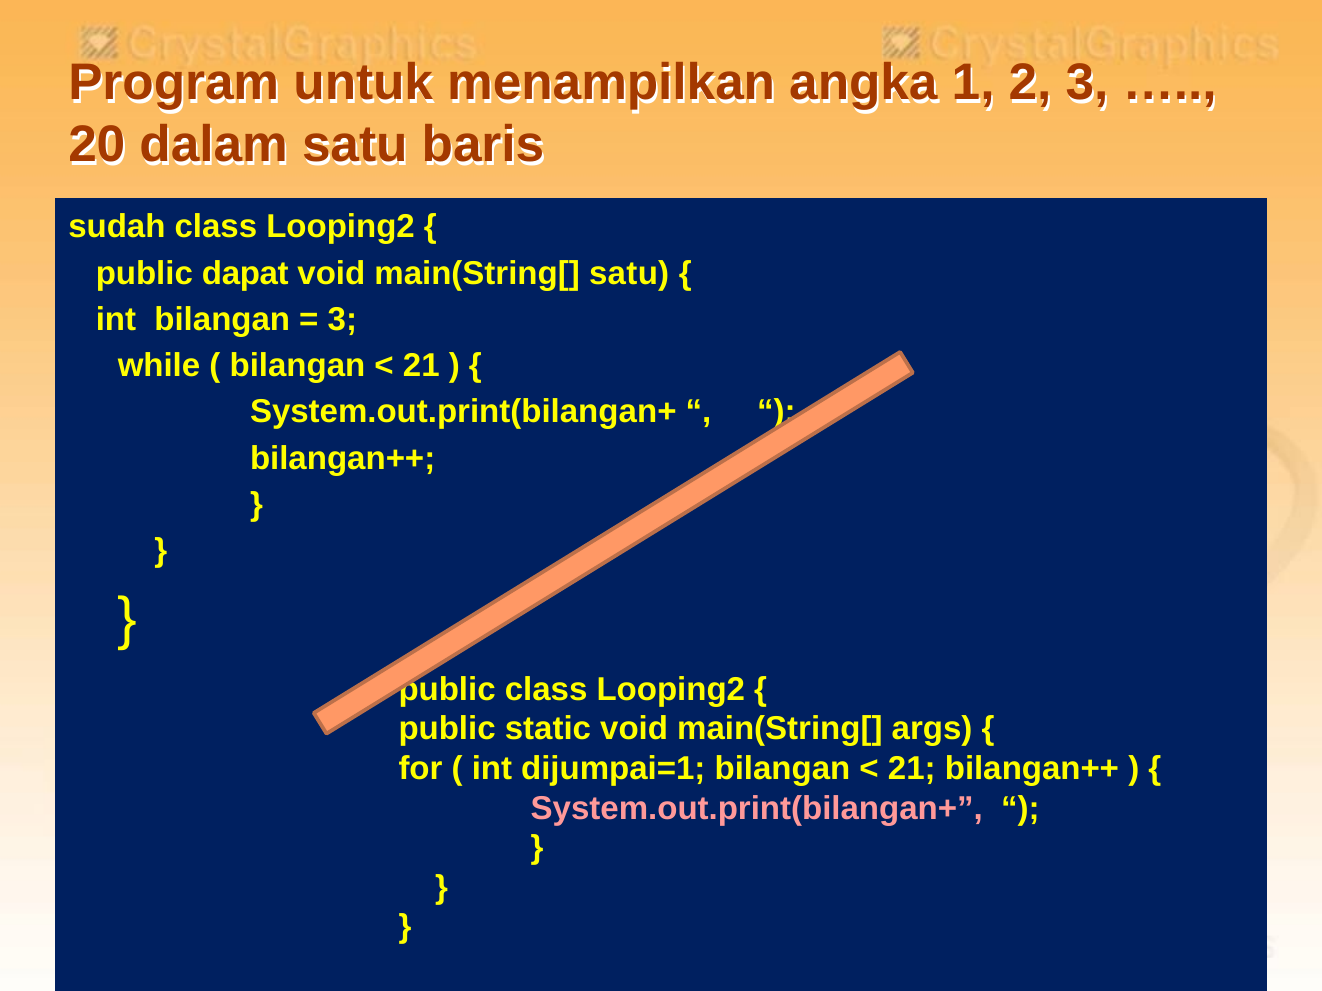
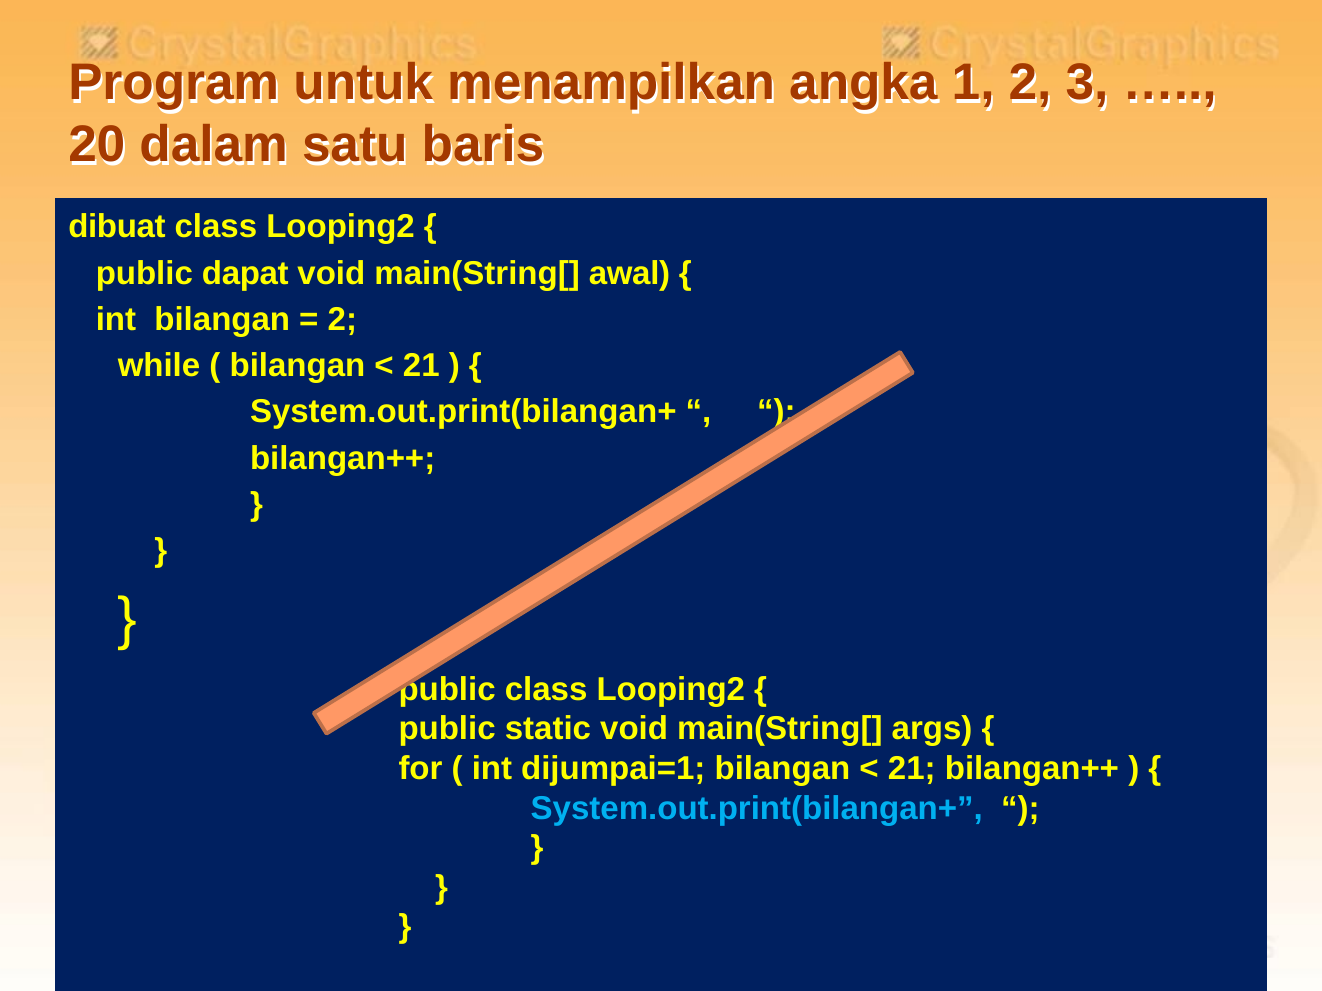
sudah: sudah -> dibuat
main(String[ satu: satu -> awal
3 at (342, 320): 3 -> 2
System.out.print(bilangan+ at (757, 809) colour: pink -> light blue
